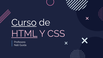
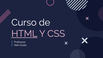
Curso underline: present -> none
